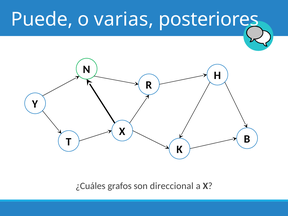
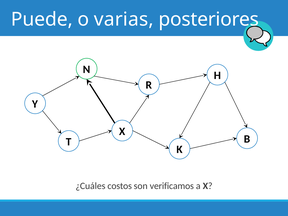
grafos: grafos -> costos
direccional: direccional -> verificamos
